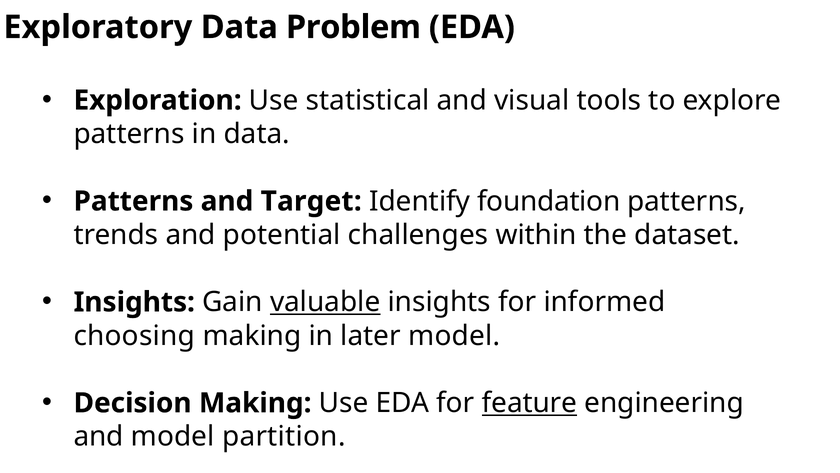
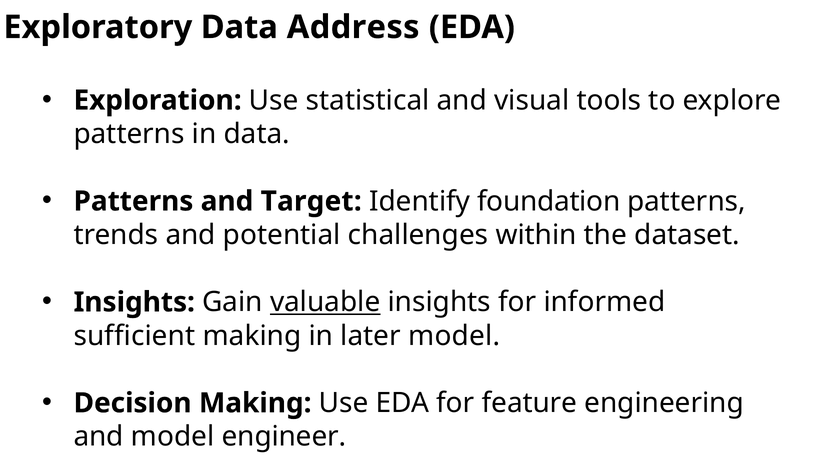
Problem: Problem -> Address
choosing: choosing -> sufficient
feature underline: present -> none
partition: partition -> engineer
